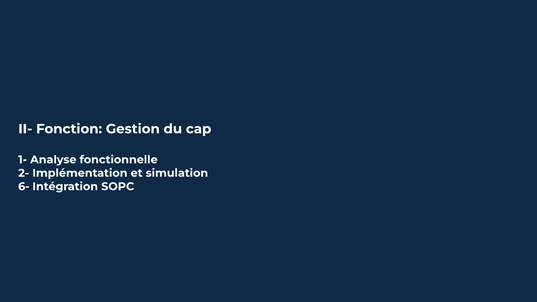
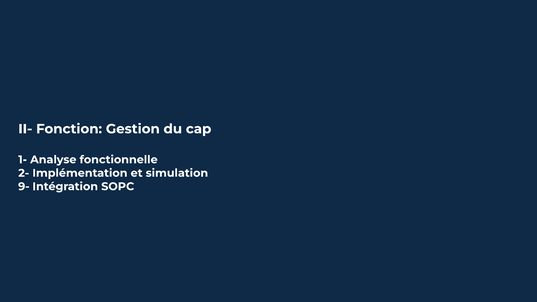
6-: 6- -> 9-
